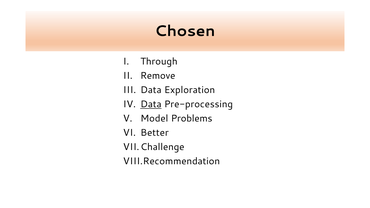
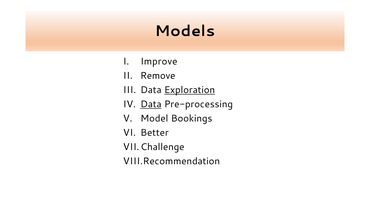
Chosen: Chosen -> Models
Through: Through -> Improve
Exploration underline: none -> present
Problems: Problems -> Bookings
